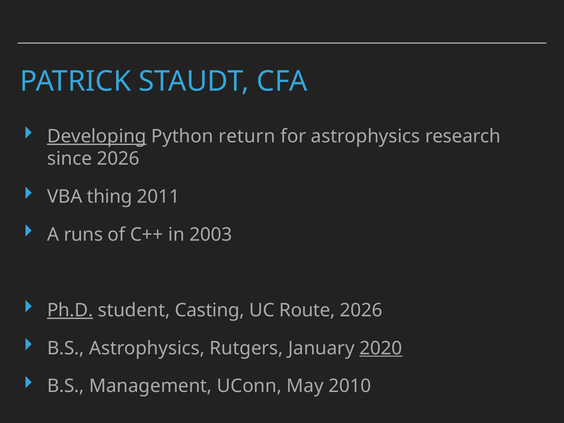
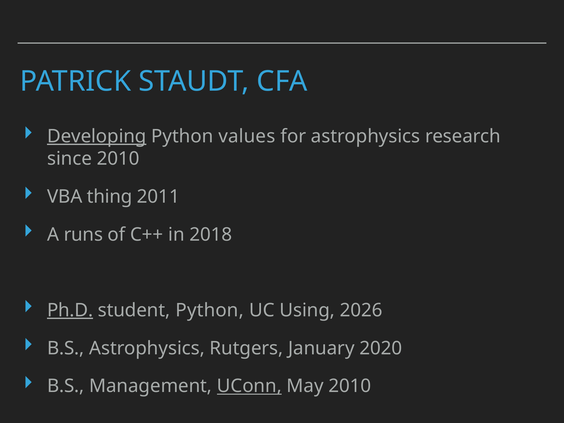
return: return -> values
since 2026: 2026 -> 2010
2003: 2003 -> 2018
student Casting: Casting -> Python
Route: Route -> Using
2020 underline: present -> none
UConn underline: none -> present
